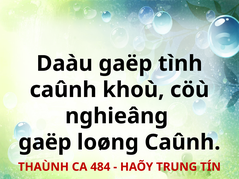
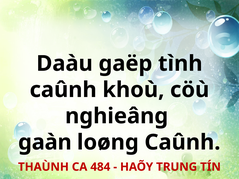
gaëp at (45, 143): gaëp -> gaàn
